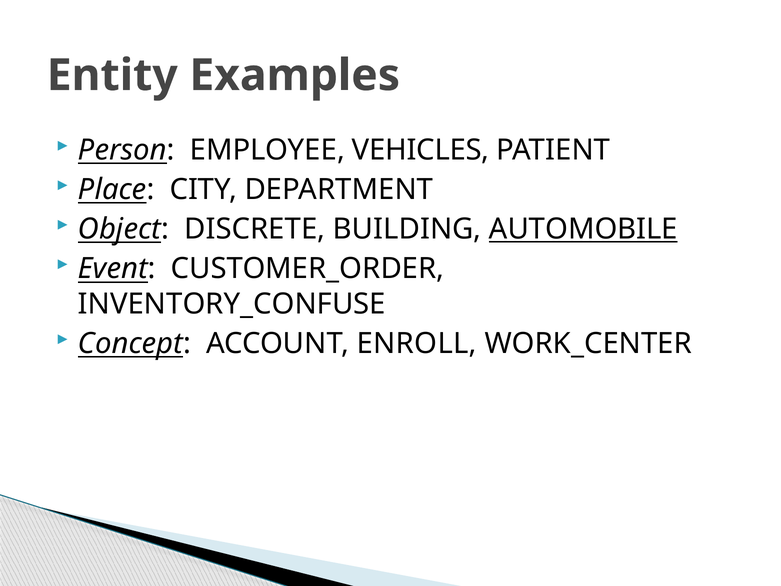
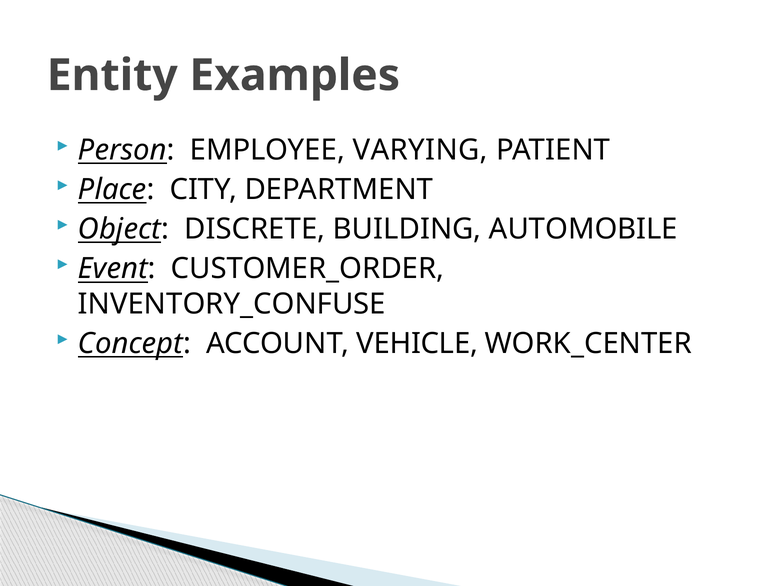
VEHICLES: VEHICLES -> VARYING
AUTOMOBILE underline: present -> none
ENROLL: ENROLL -> VEHICLE
